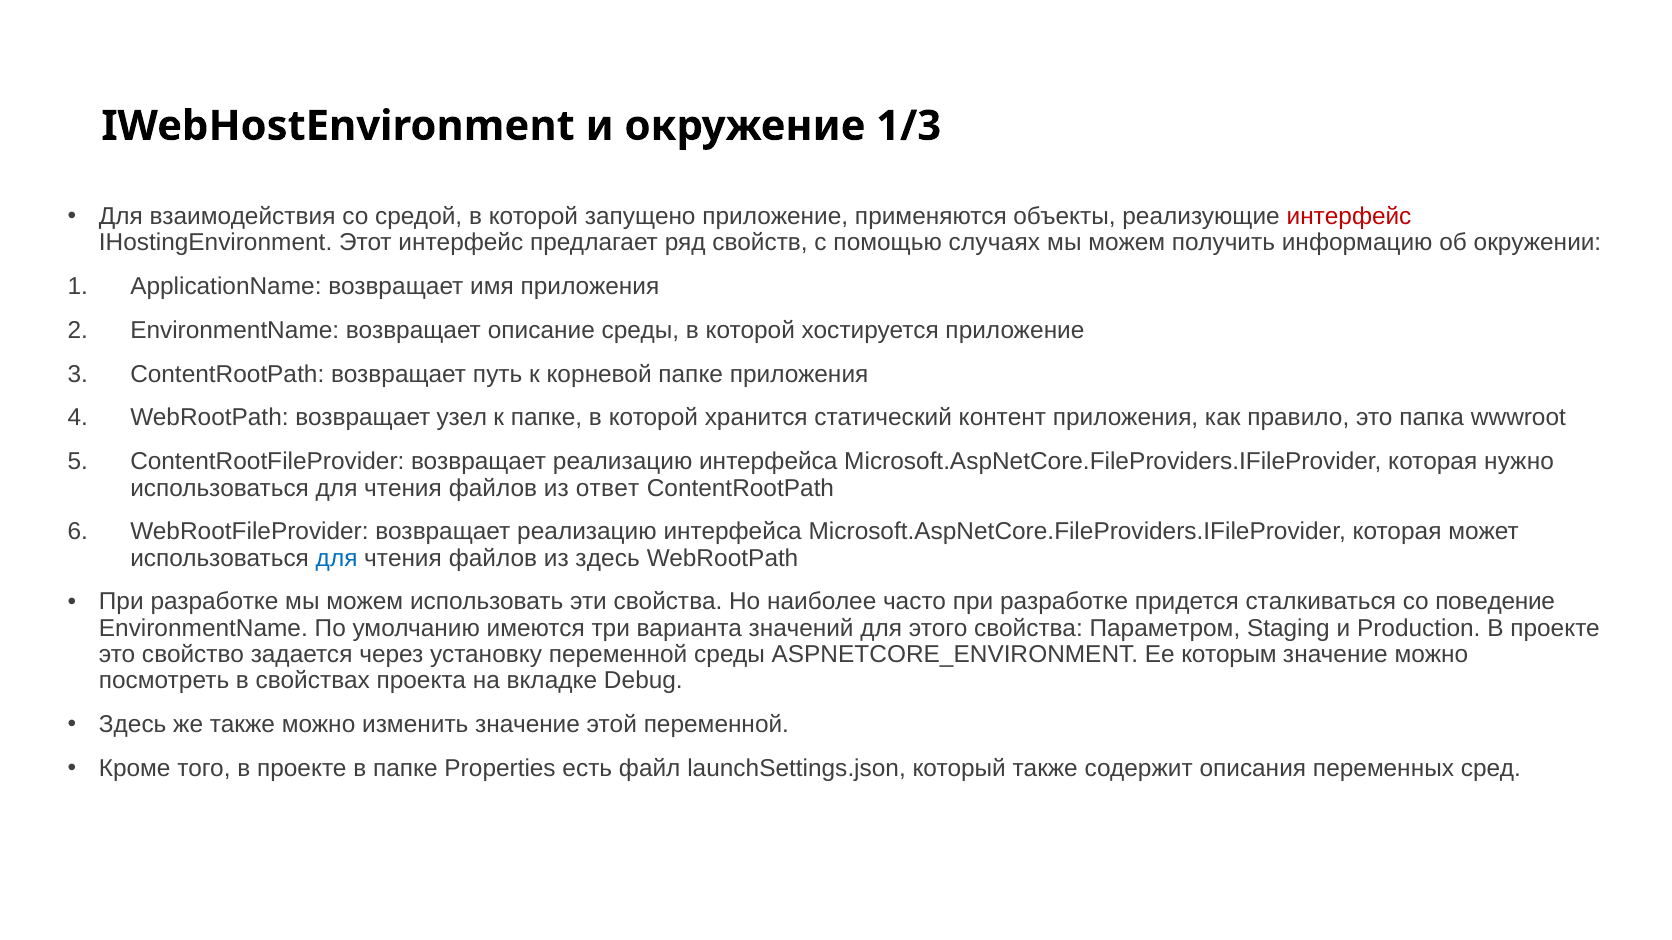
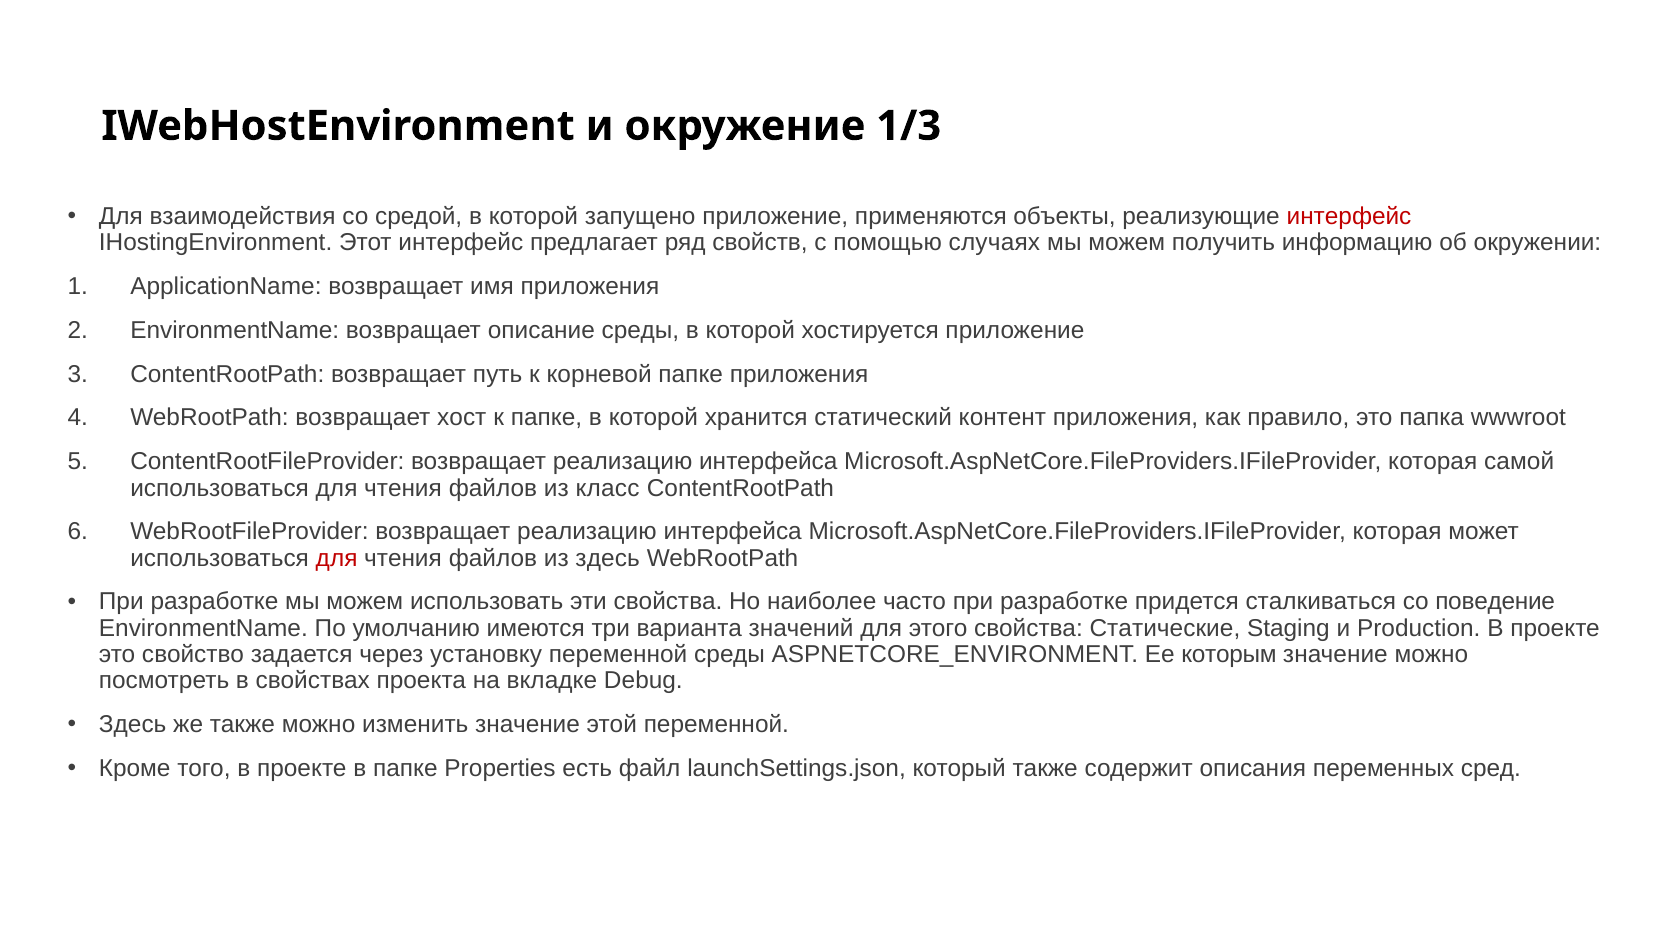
узел: узел -> хост
нужно: нужно -> самой
ответ: ответ -> класс
для at (337, 558) colour: blue -> red
Параметром: Параметром -> Статические
